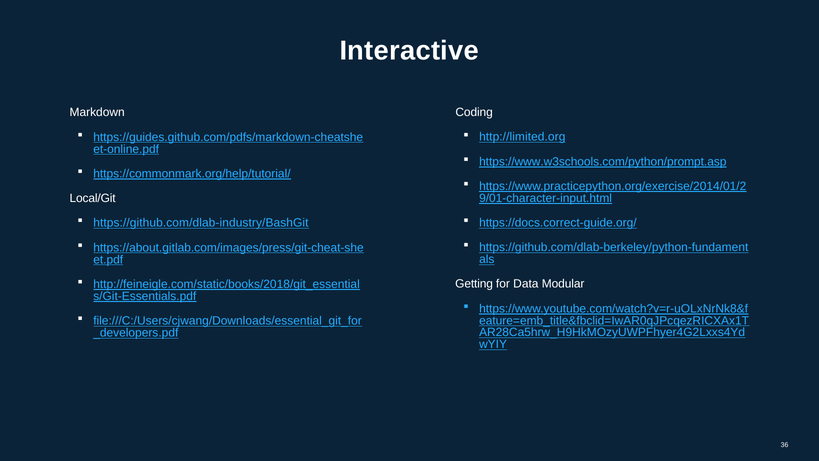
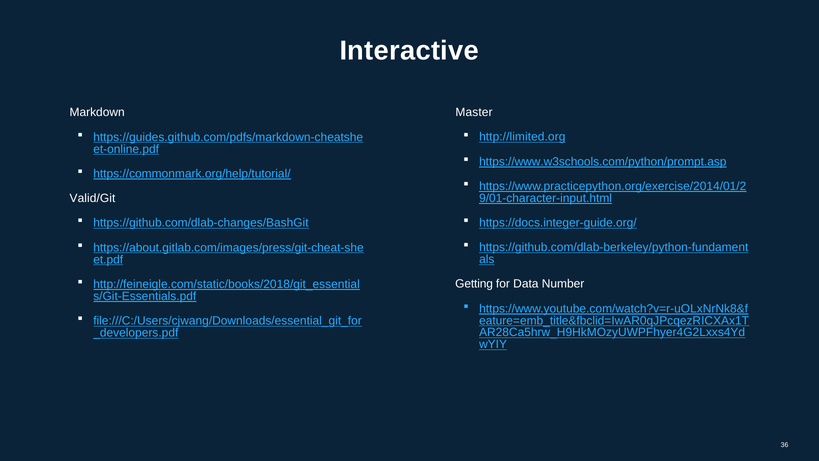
Coding: Coding -> Master
Local/Git: Local/Git -> Valid/Git
https://docs.correct-guide.org/: https://docs.correct-guide.org/ -> https://docs.integer-guide.org/
https://github.com/dlab-industry/BashGit: https://github.com/dlab-industry/BashGit -> https://github.com/dlab-changes/BashGit
Modular: Modular -> Number
